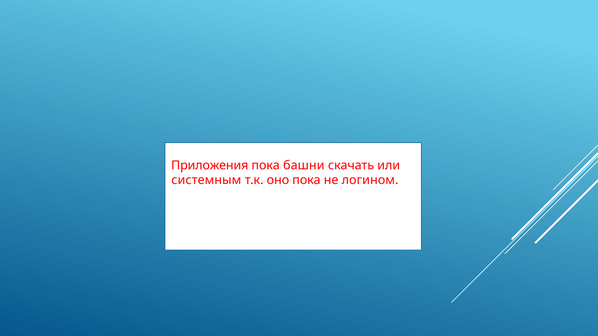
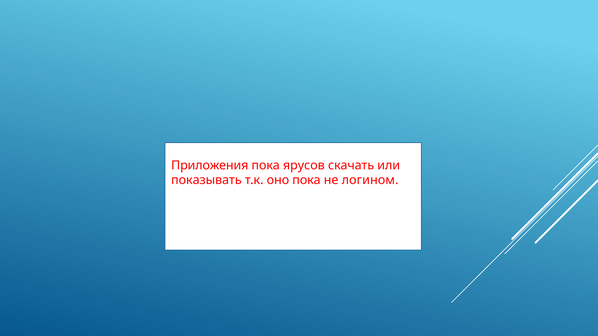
башни: башни -> ярусов
системным: системным -> показывать
